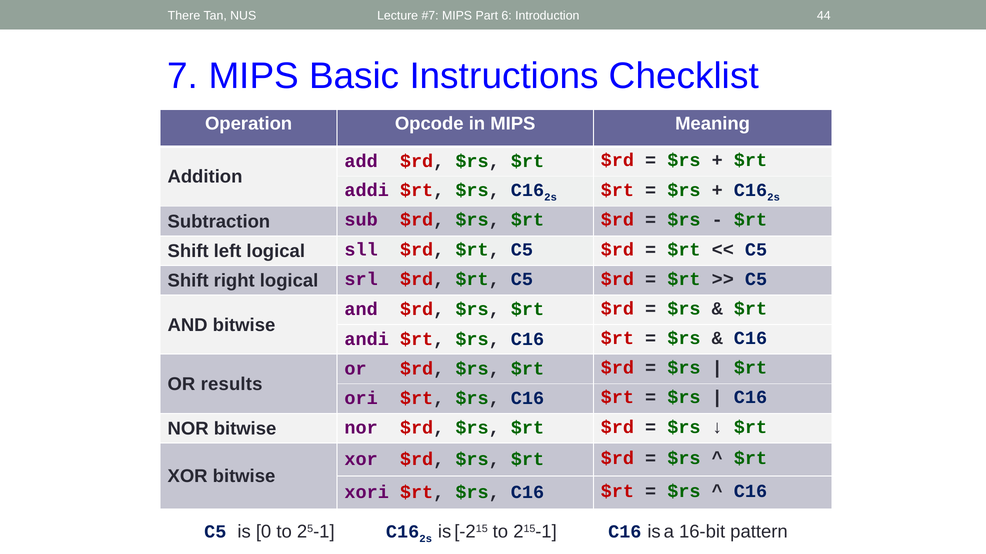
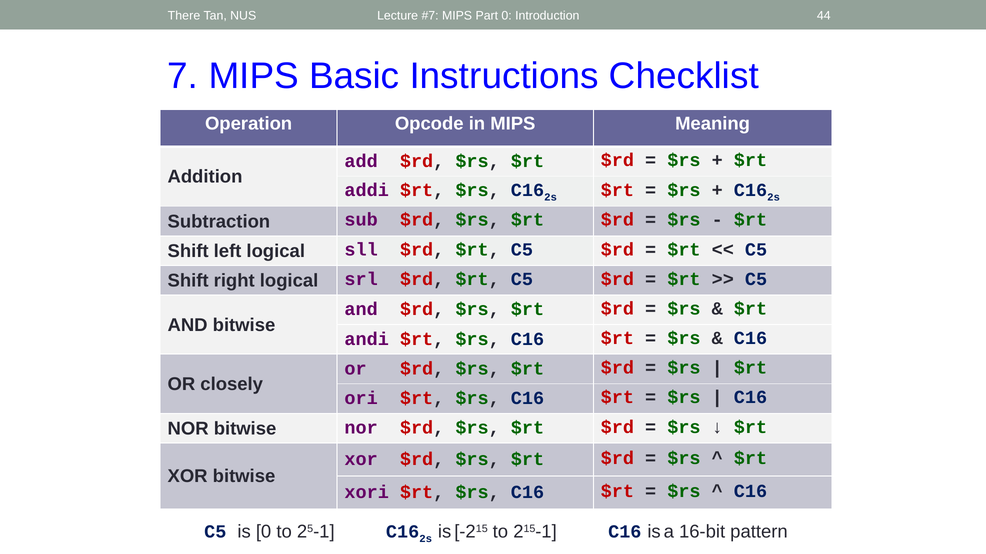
Part 6: 6 -> 0
results: results -> closely
